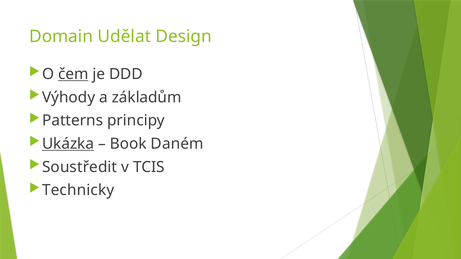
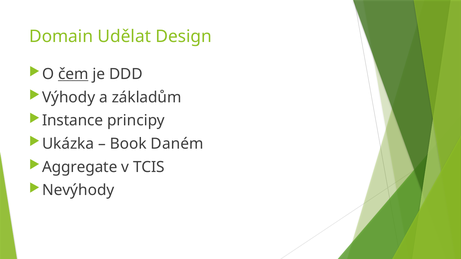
Patterns: Patterns -> Instance
Ukázka underline: present -> none
Soustředit: Soustředit -> Aggregate
Technicky: Technicky -> Nevýhody
